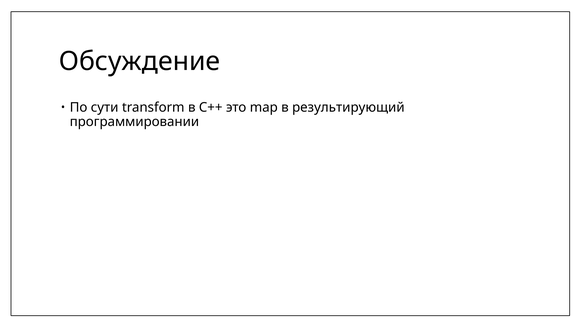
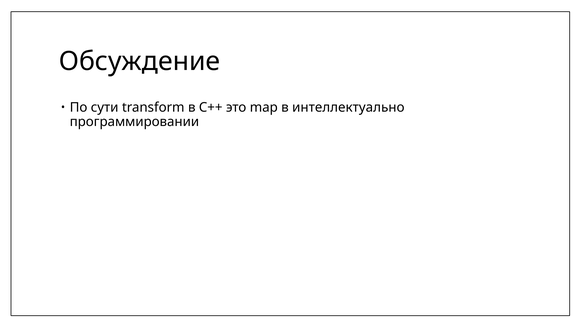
результирующий: результирующий -> интеллектуально
